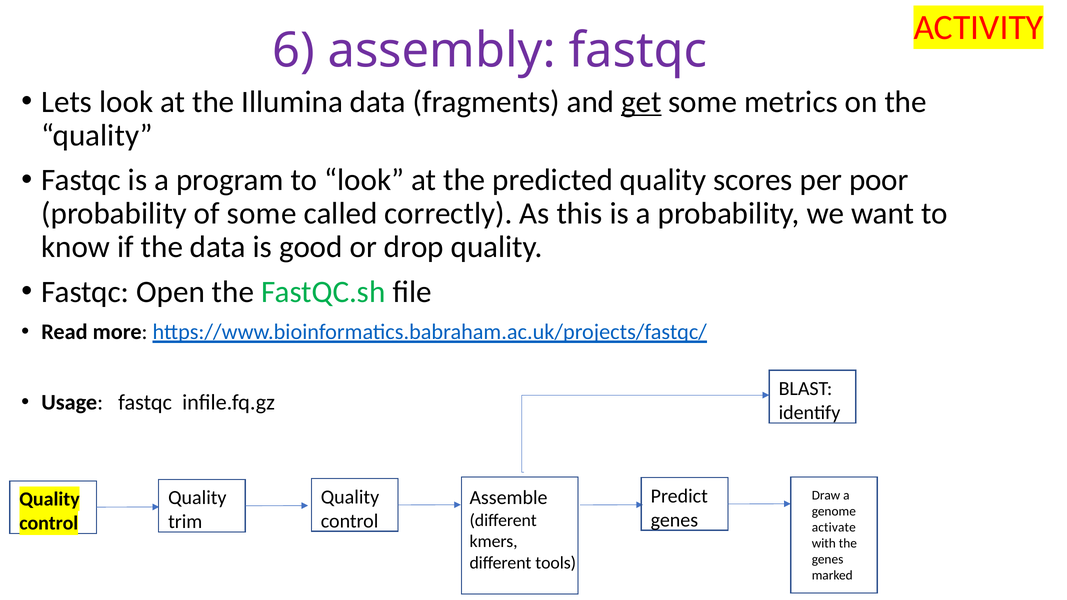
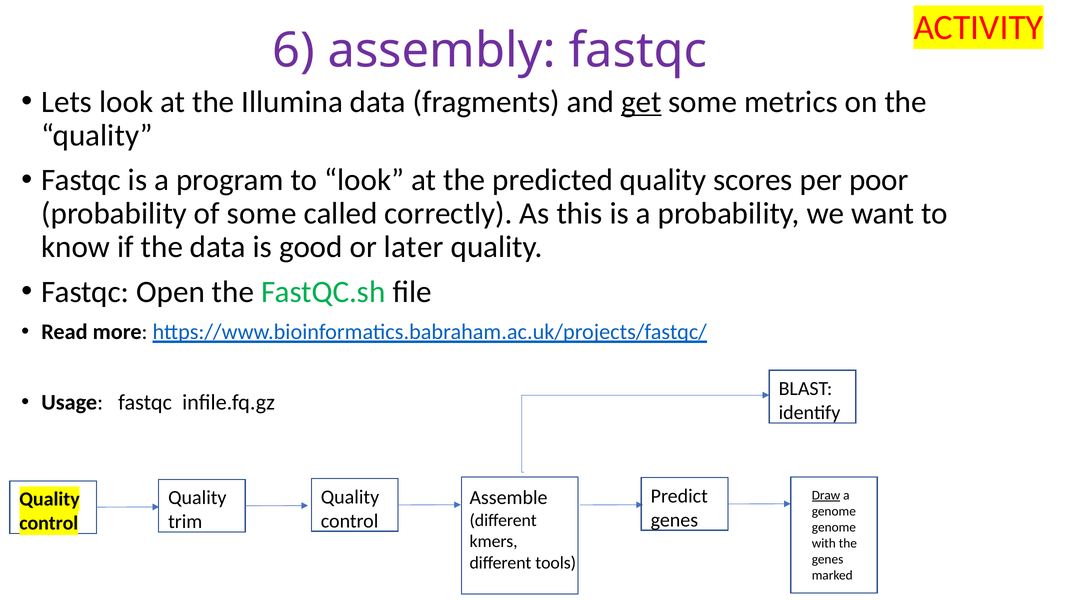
drop: drop -> later
Draw underline: none -> present
activate at (834, 528): activate -> genome
